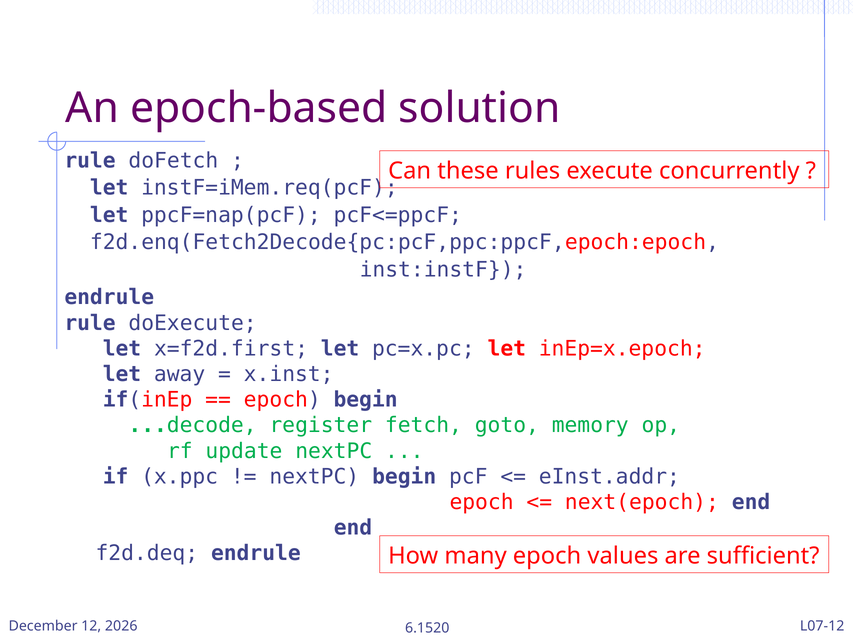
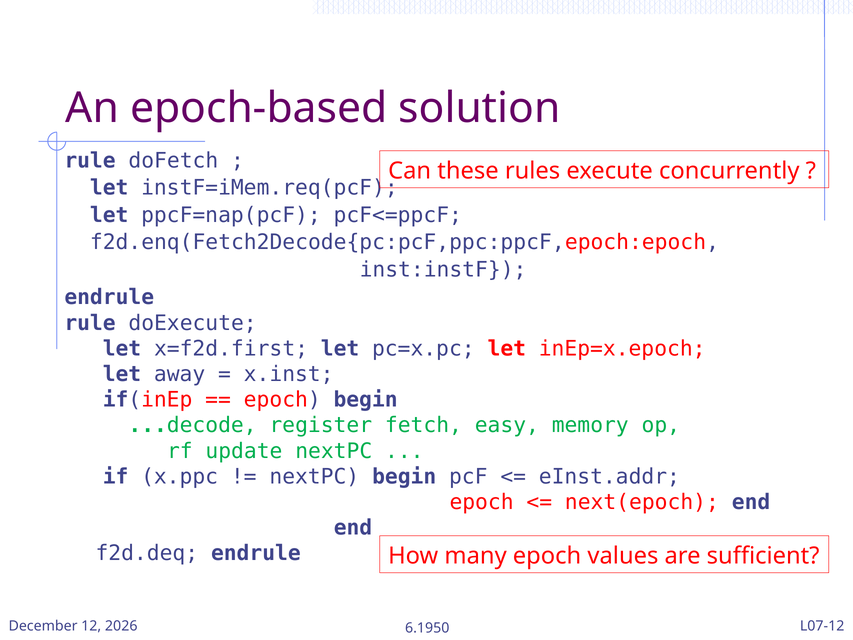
goto: goto -> easy
6.1520: 6.1520 -> 6.1950
